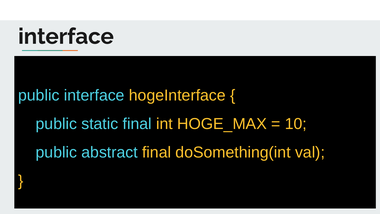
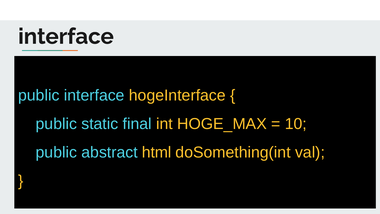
abstract final: final -> html
